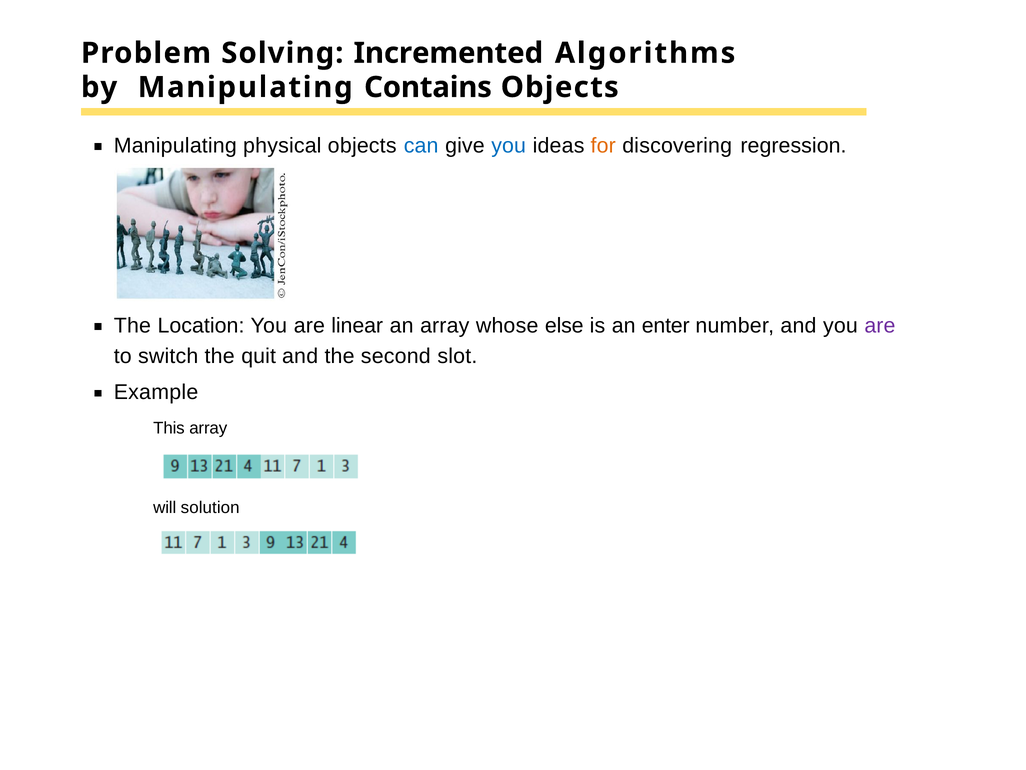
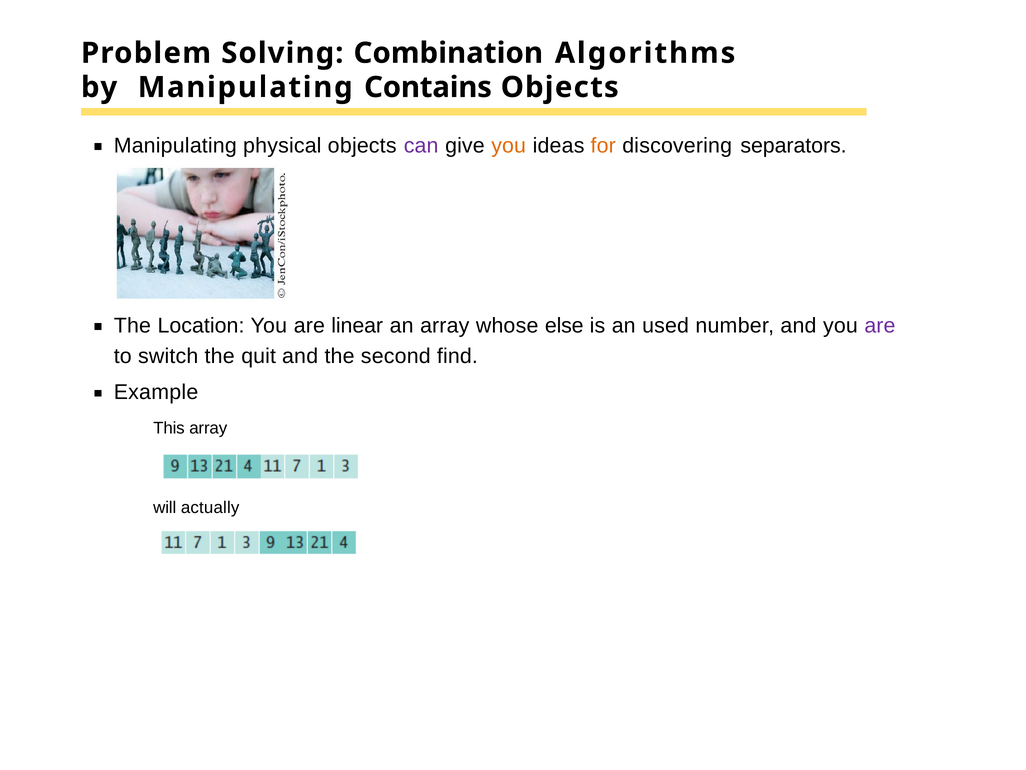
Incremented: Incremented -> Combination
can colour: blue -> purple
you at (509, 146) colour: blue -> orange
regression: regression -> separators
enter: enter -> used
slot: slot -> find
solution: solution -> actually
